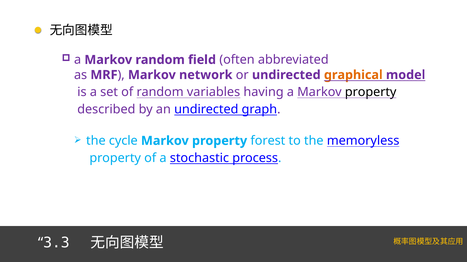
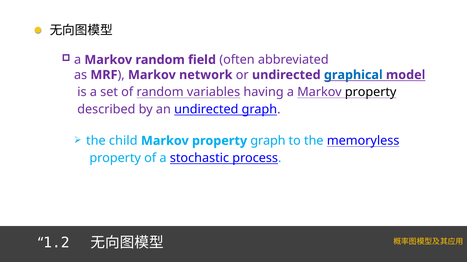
graphical colour: orange -> blue
cycle: cycle -> child
property forest: forest -> graph
3.3: 3.3 -> 1.2
